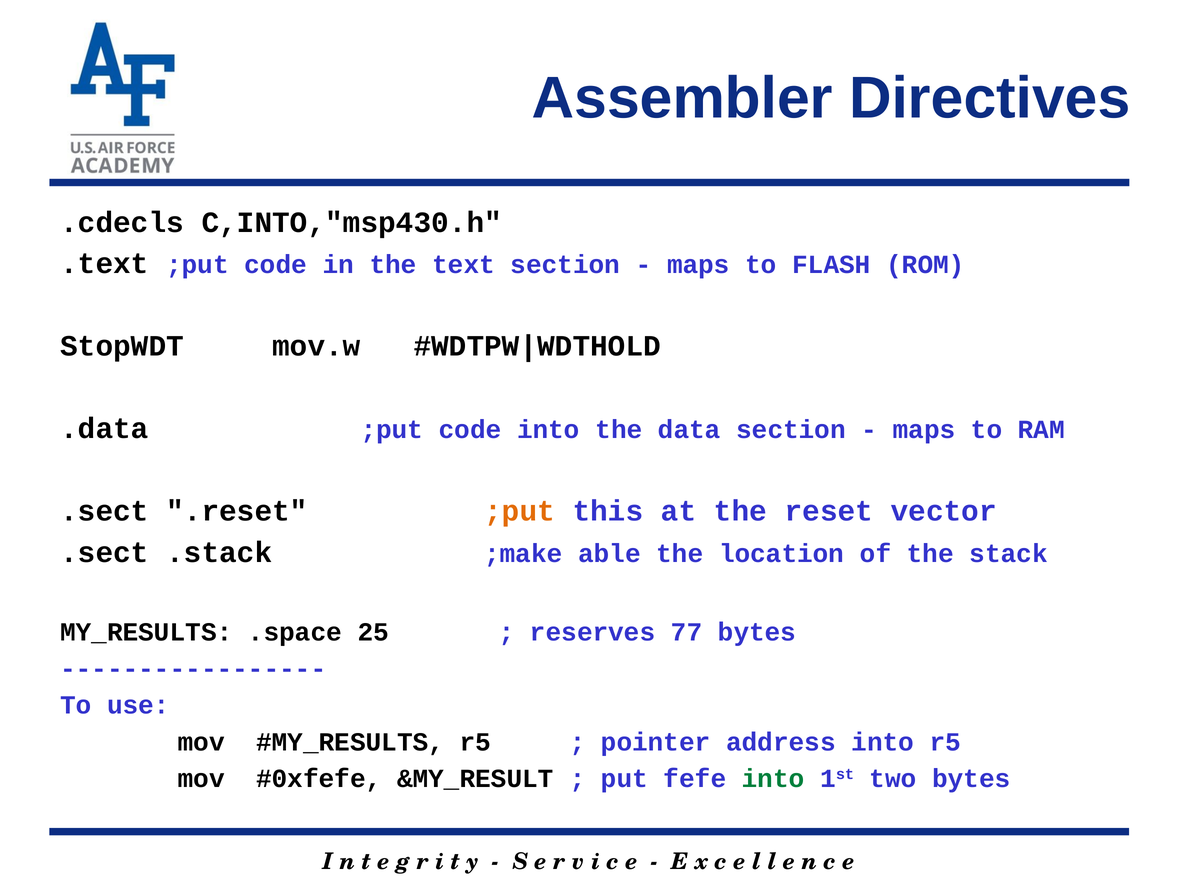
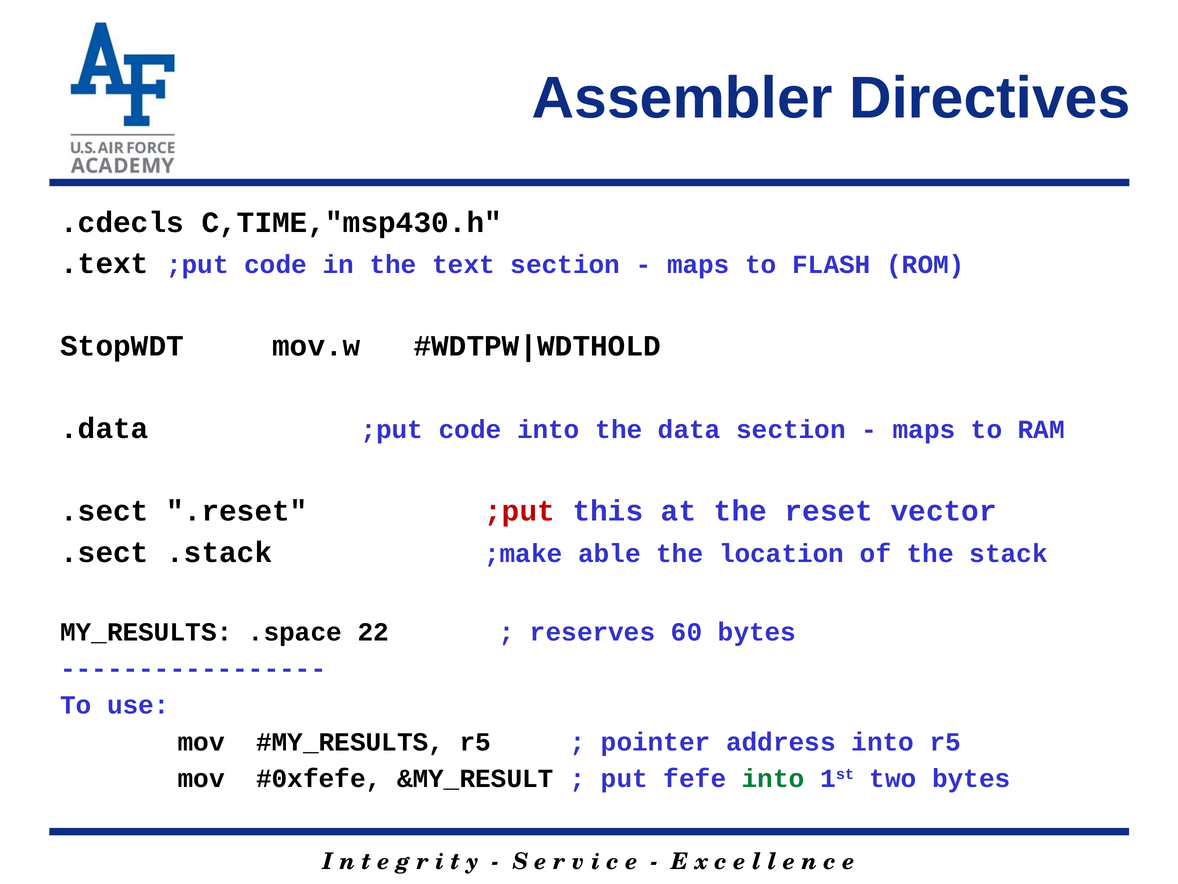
C,INTO,"msp430.h: C,INTO,"msp430.h -> C,TIME,"msp430.h
;put at (520, 511) colour: orange -> red
25: 25 -> 22
77: 77 -> 60
